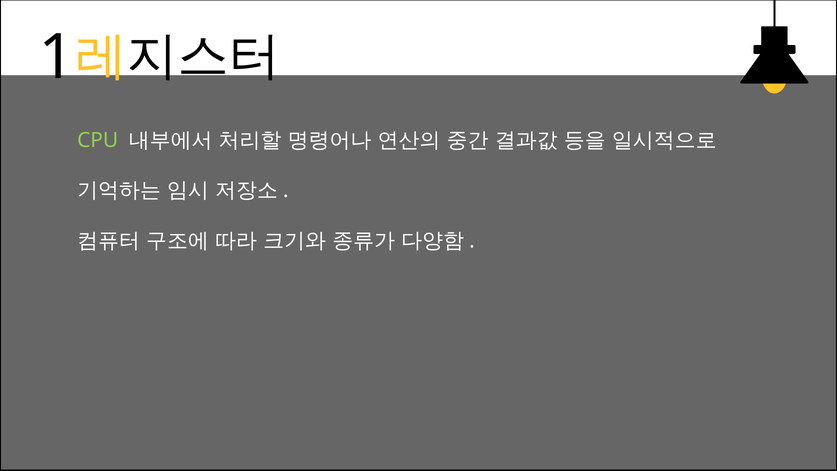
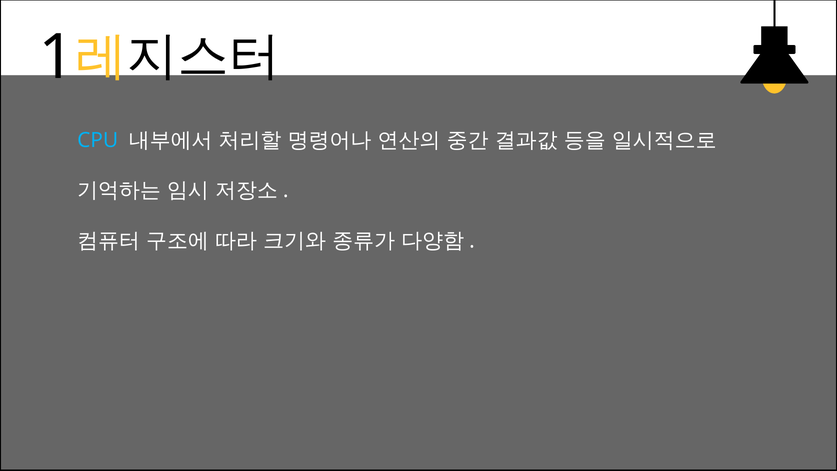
CPU colour: light green -> light blue
